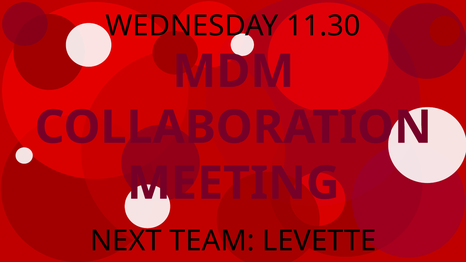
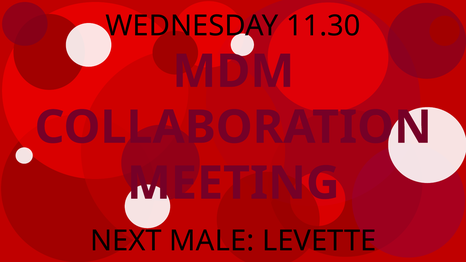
TEAM: TEAM -> MALE
